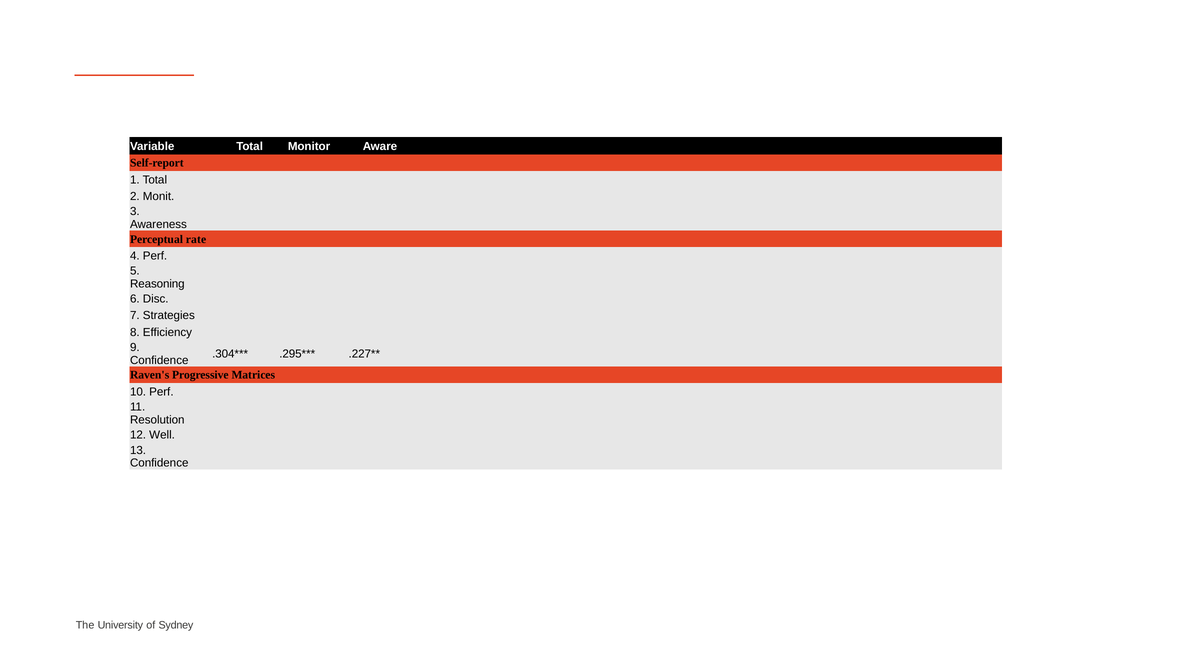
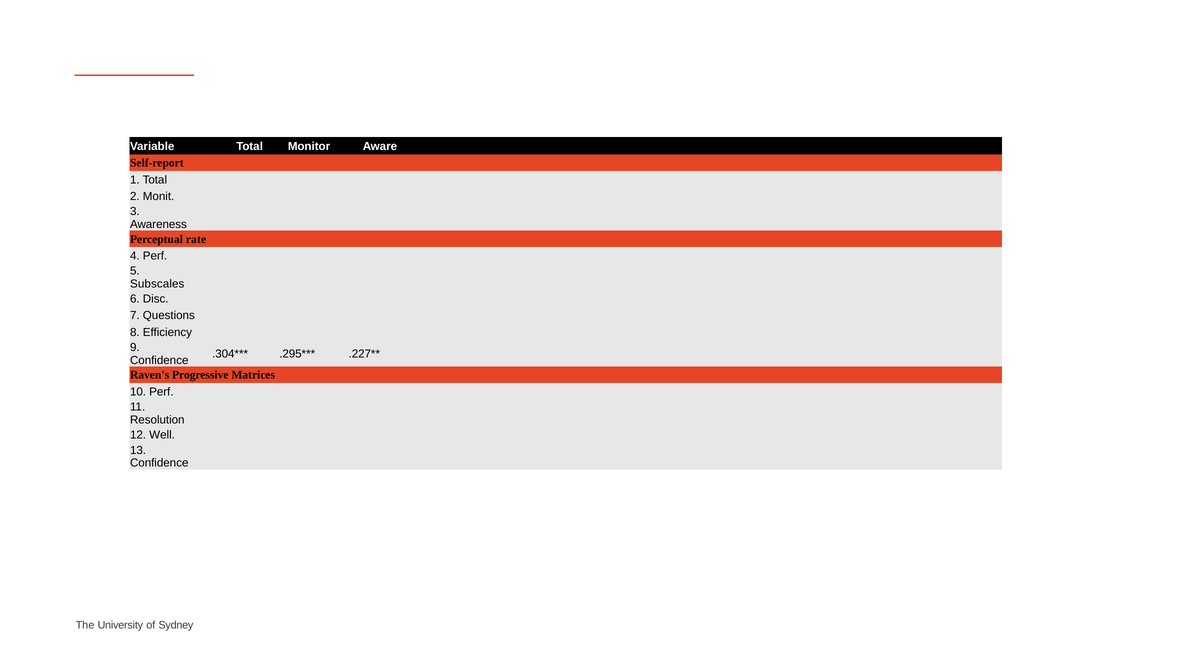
Reasoning: Reasoning -> Subscales
Strategies: Strategies -> Questions
